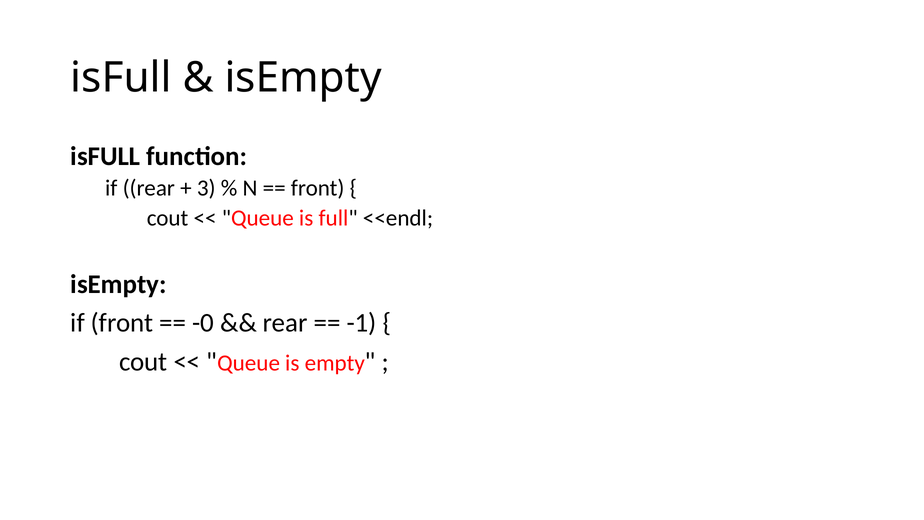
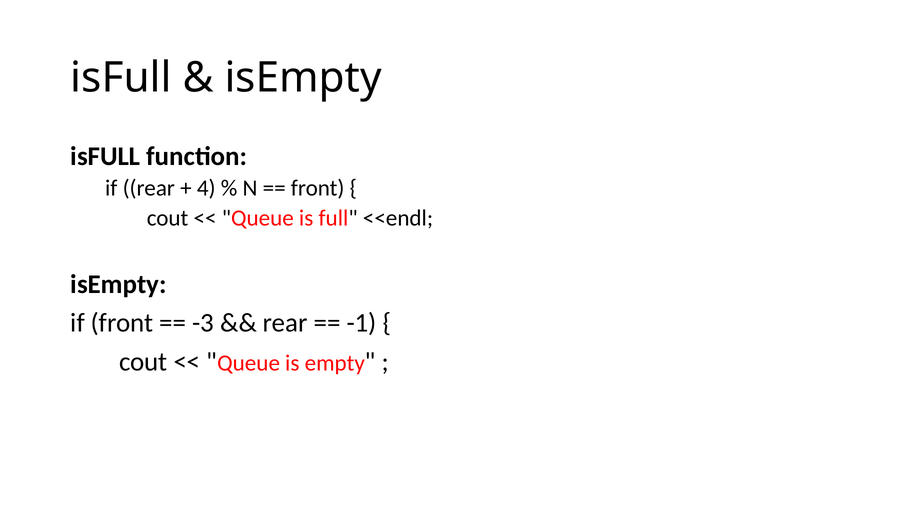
3: 3 -> 4
-0: -0 -> -3
